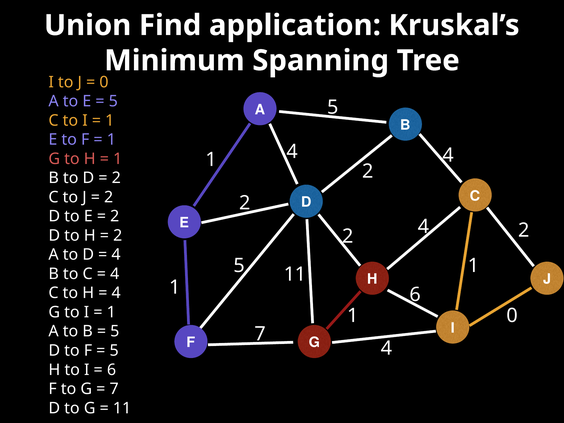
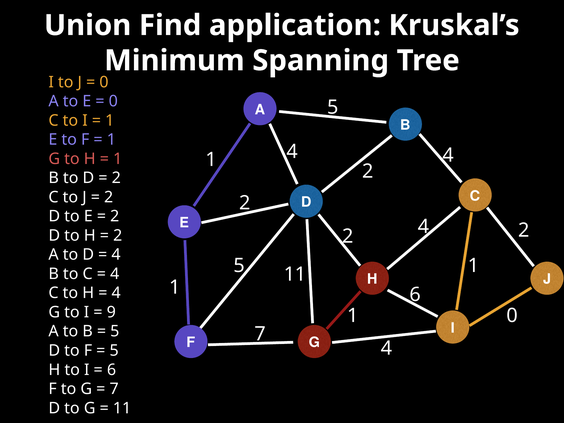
5 at (113, 101): 5 -> 0
1 at (111, 312): 1 -> 9
